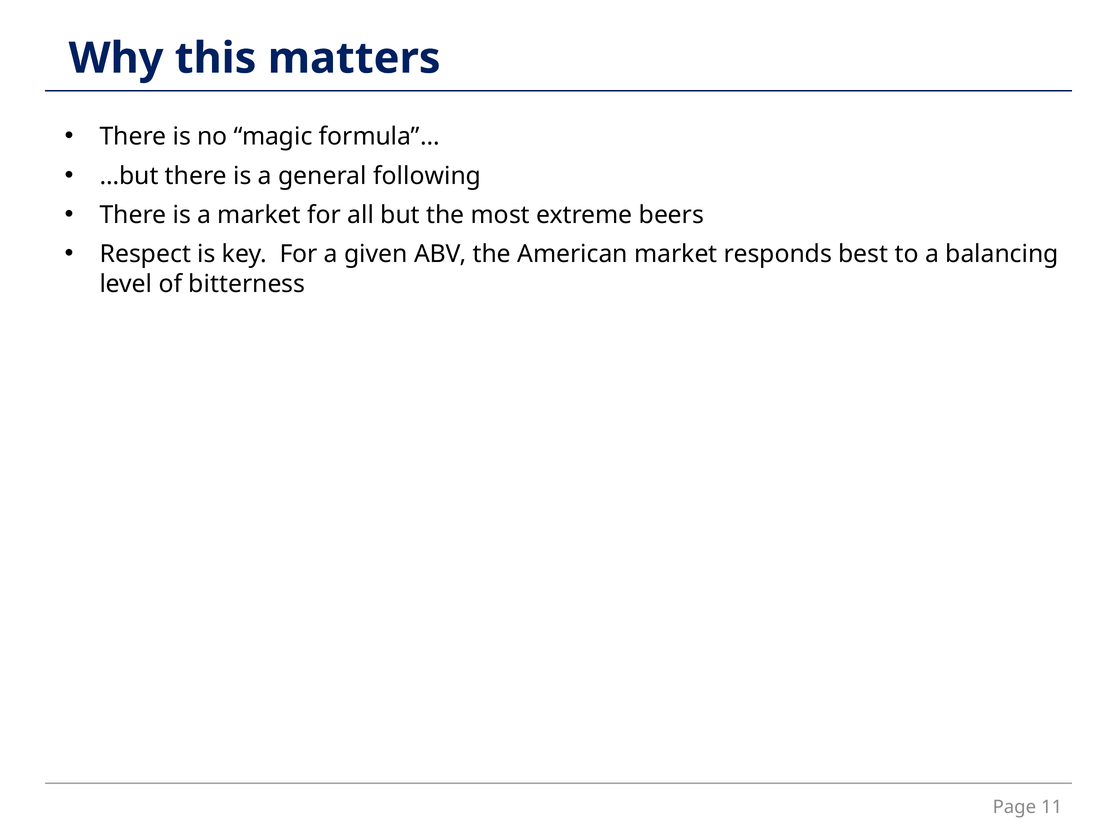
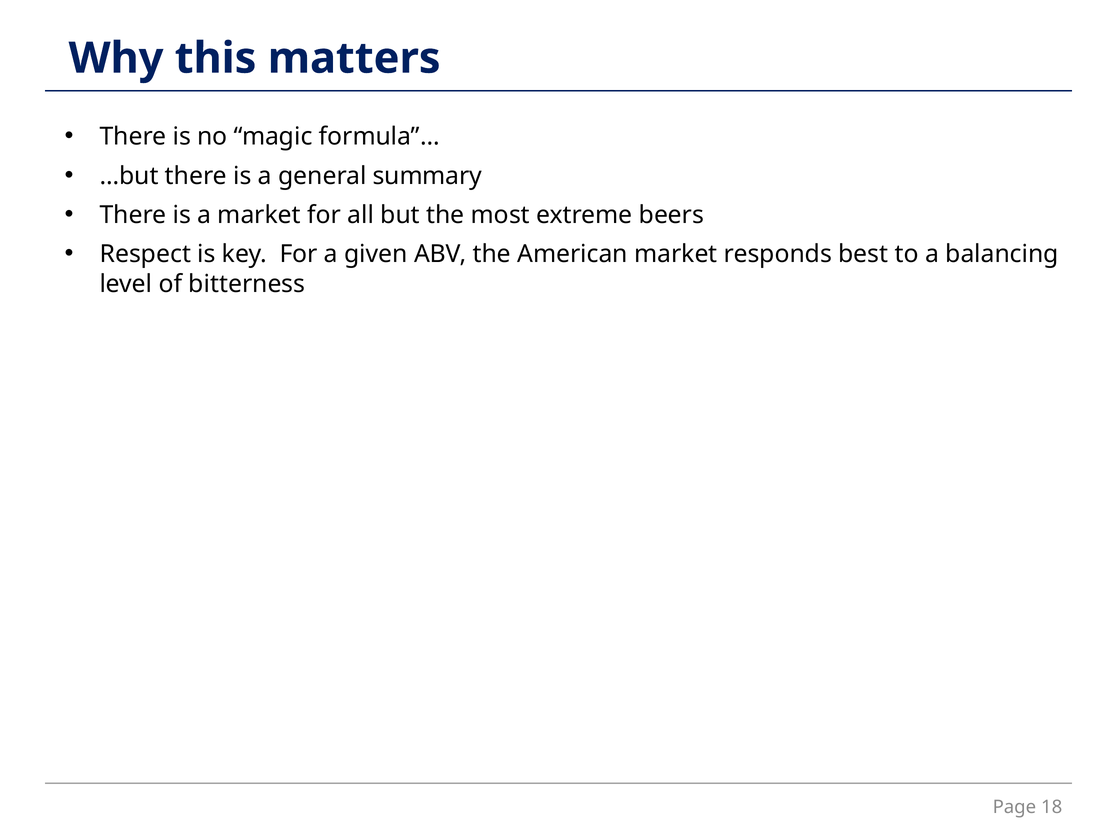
following: following -> summary
11: 11 -> 18
